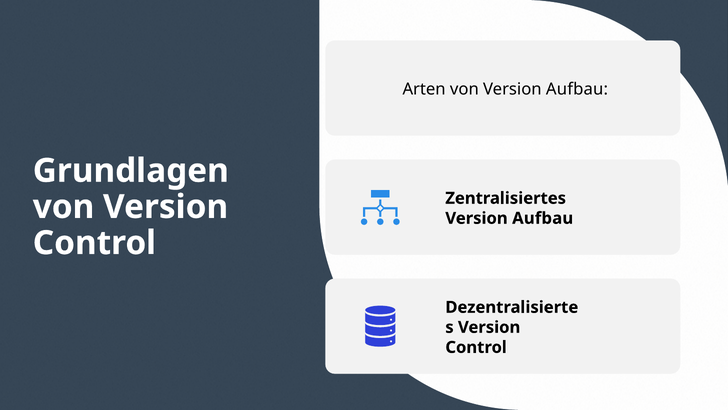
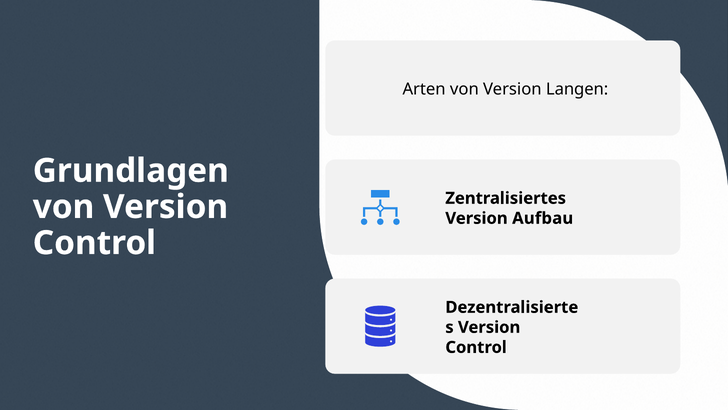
von Version Aufbau: Aufbau -> Langen
